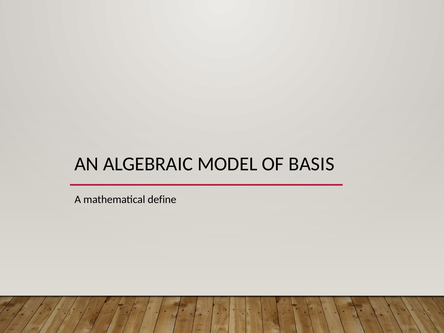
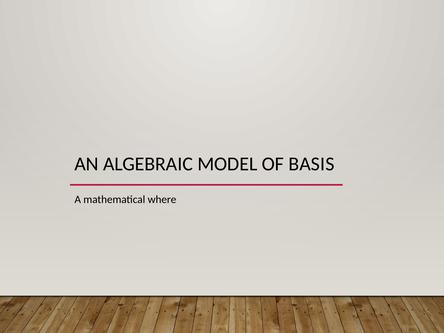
define: define -> where
